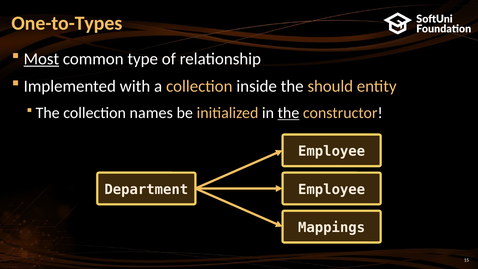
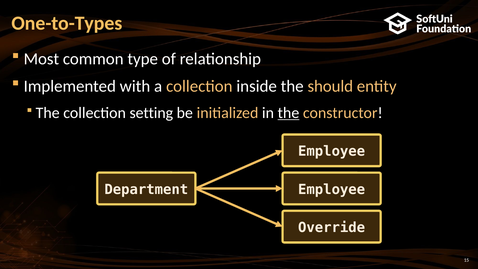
Most underline: present -> none
names: names -> setting
Mappings: Mappings -> Override
